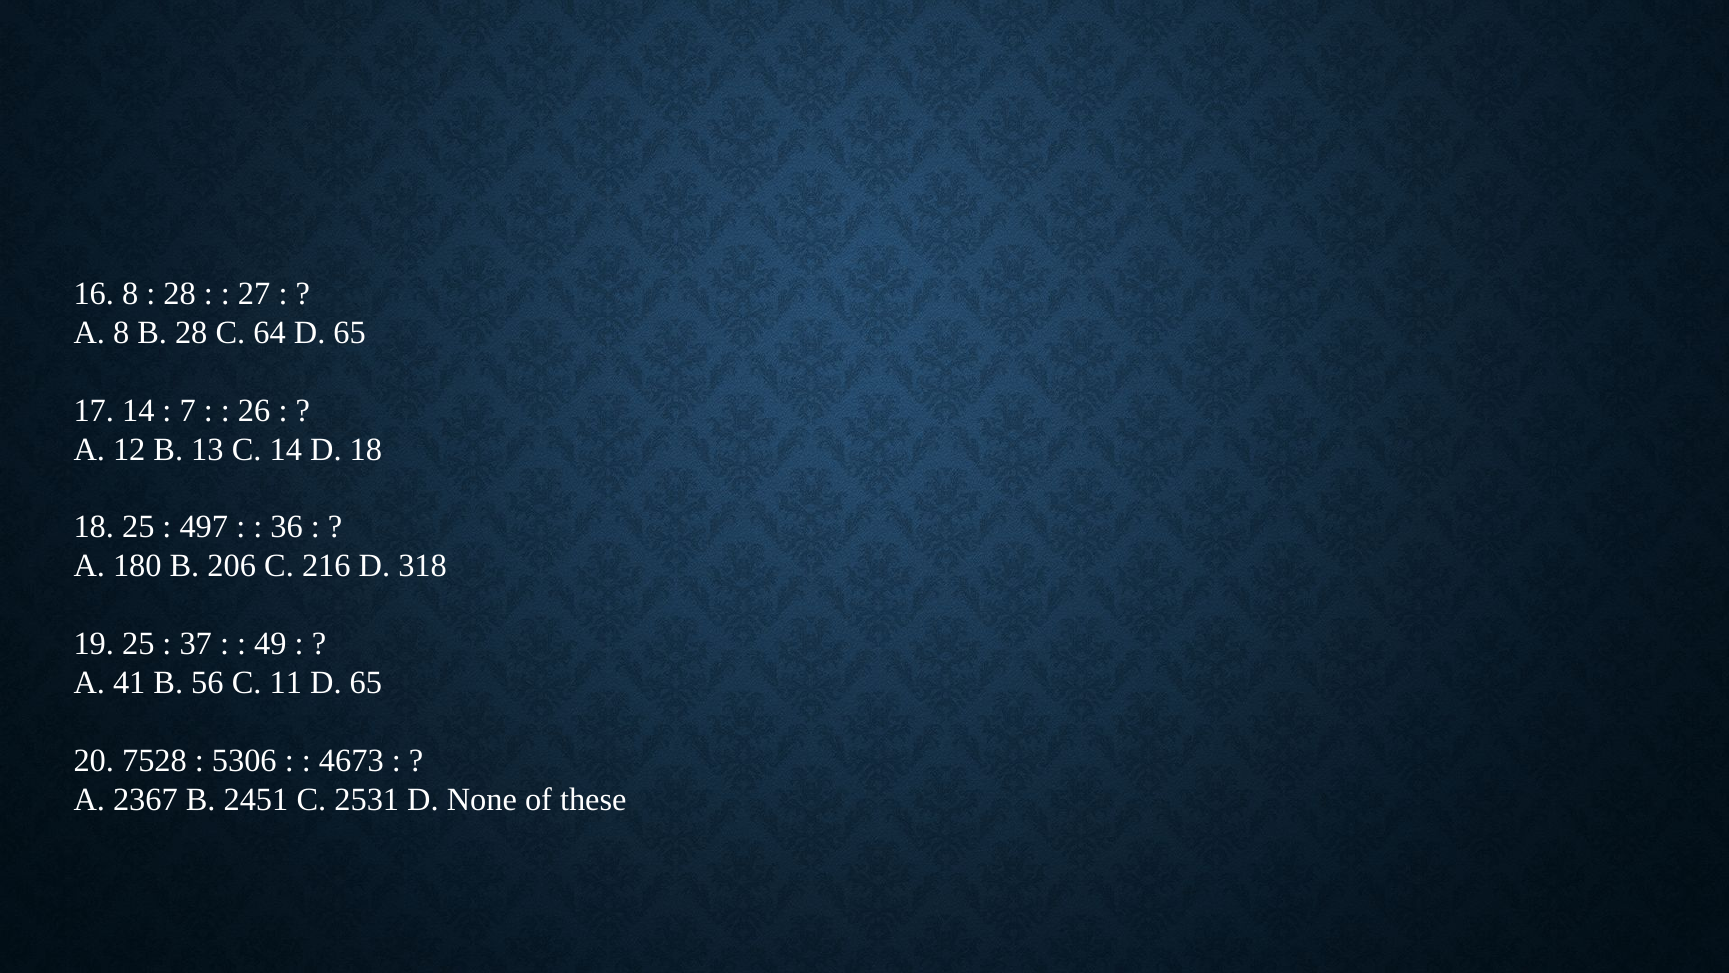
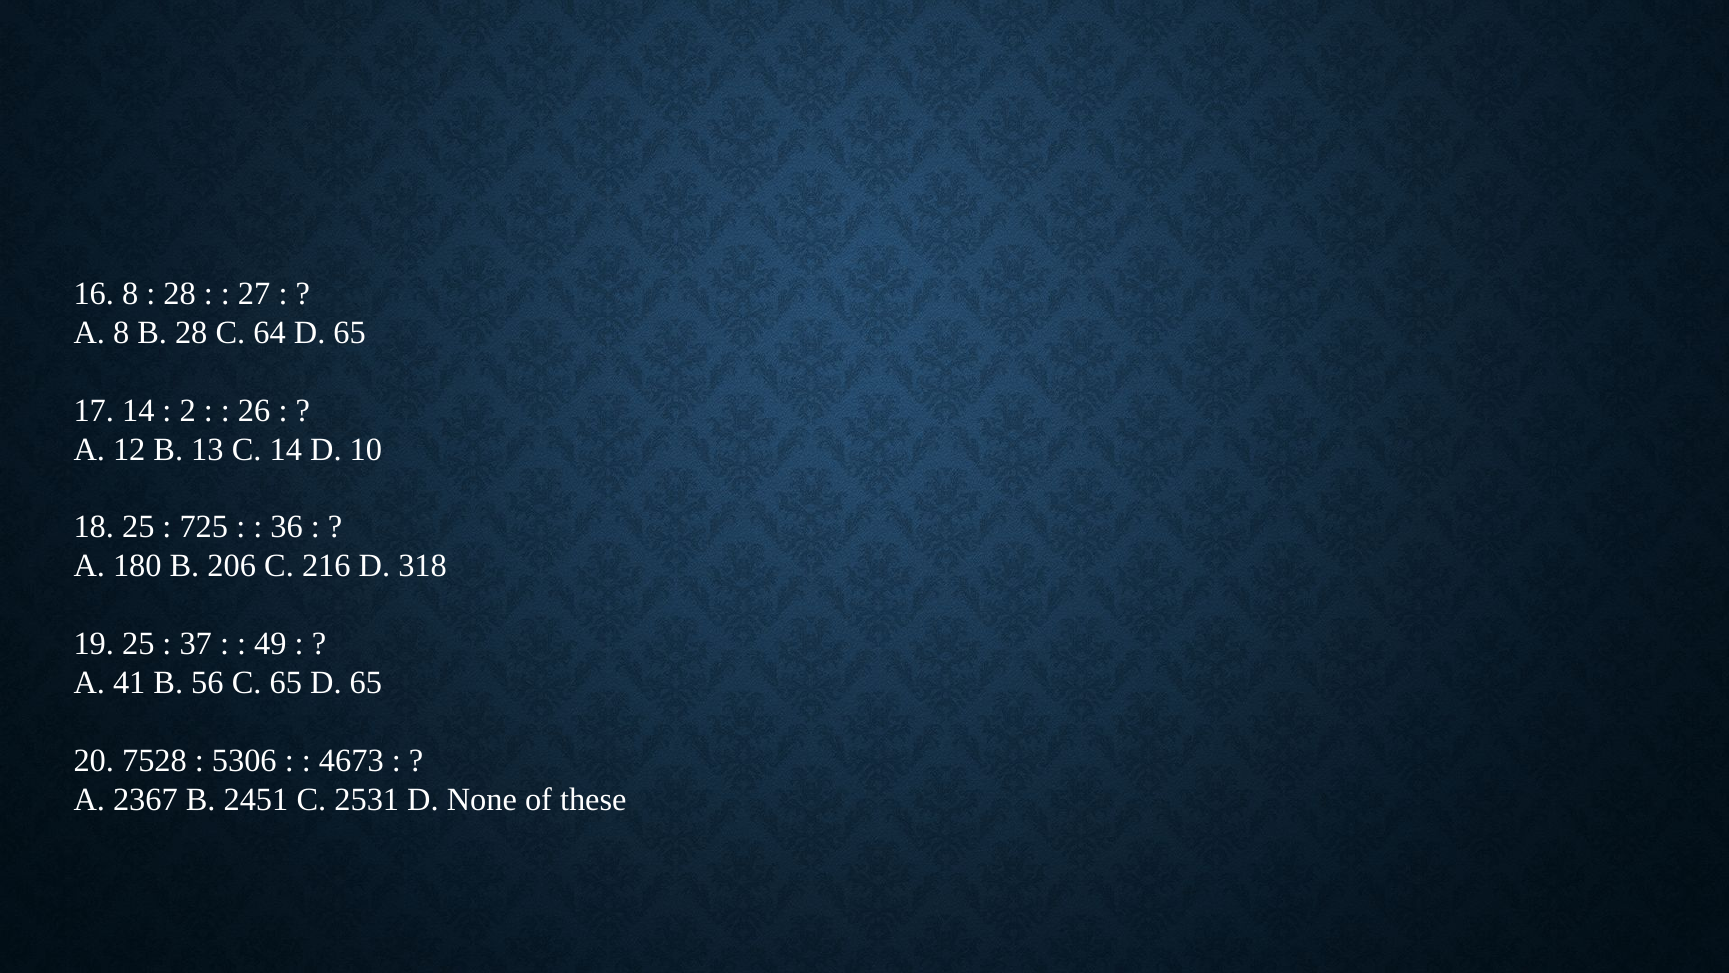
7: 7 -> 2
D 18: 18 -> 10
497: 497 -> 725
C 11: 11 -> 65
